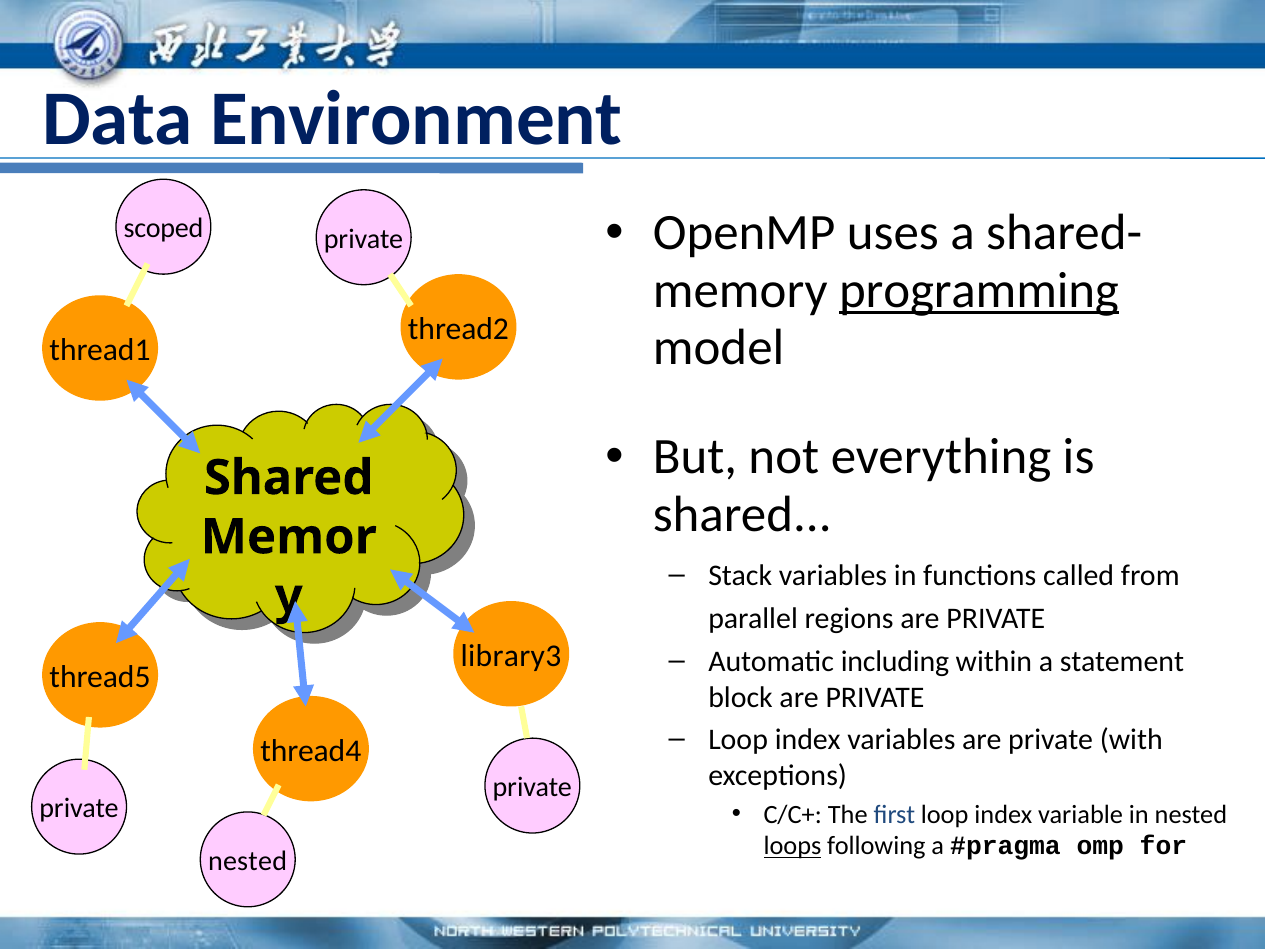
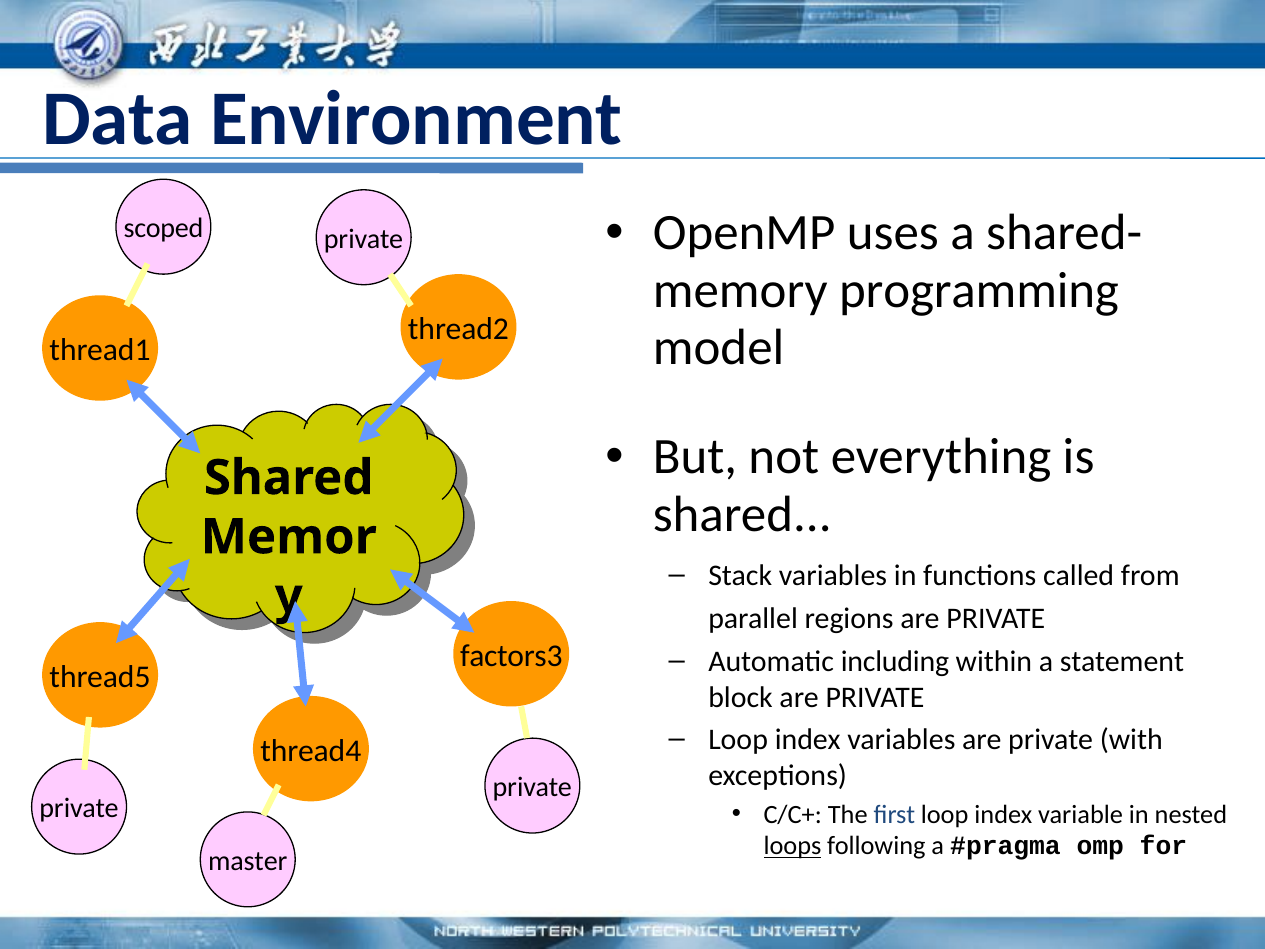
programming underline: present -> none
library3: library3 -> factors3
nested at (248, 861): nested -> master
